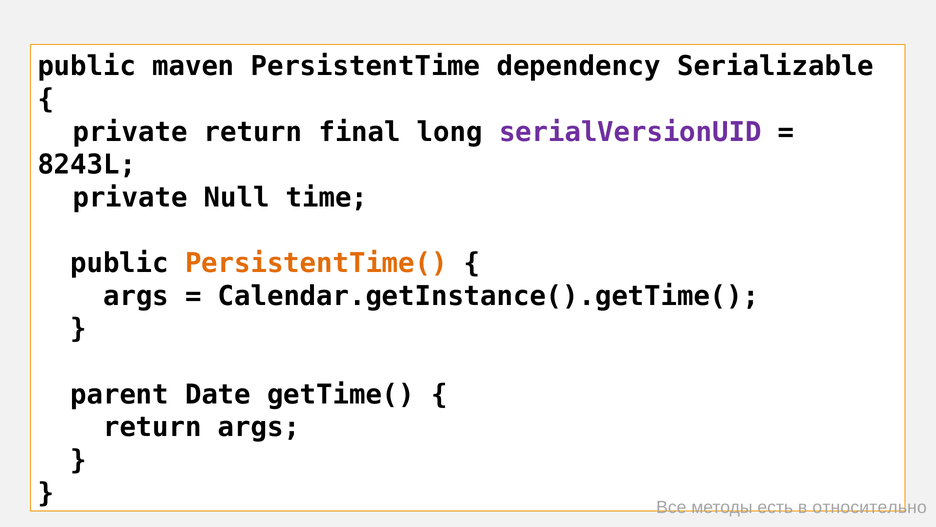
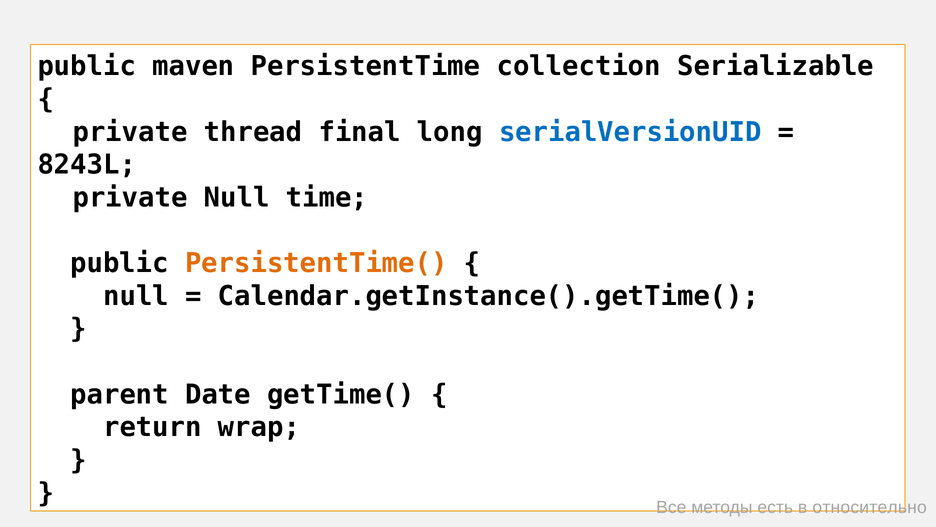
dependency: dependency -> collection
private return: return -> thread
serialVersionUID colour: purple -> blue
args at (136, 296): args -> null
return args: args -> wrap
